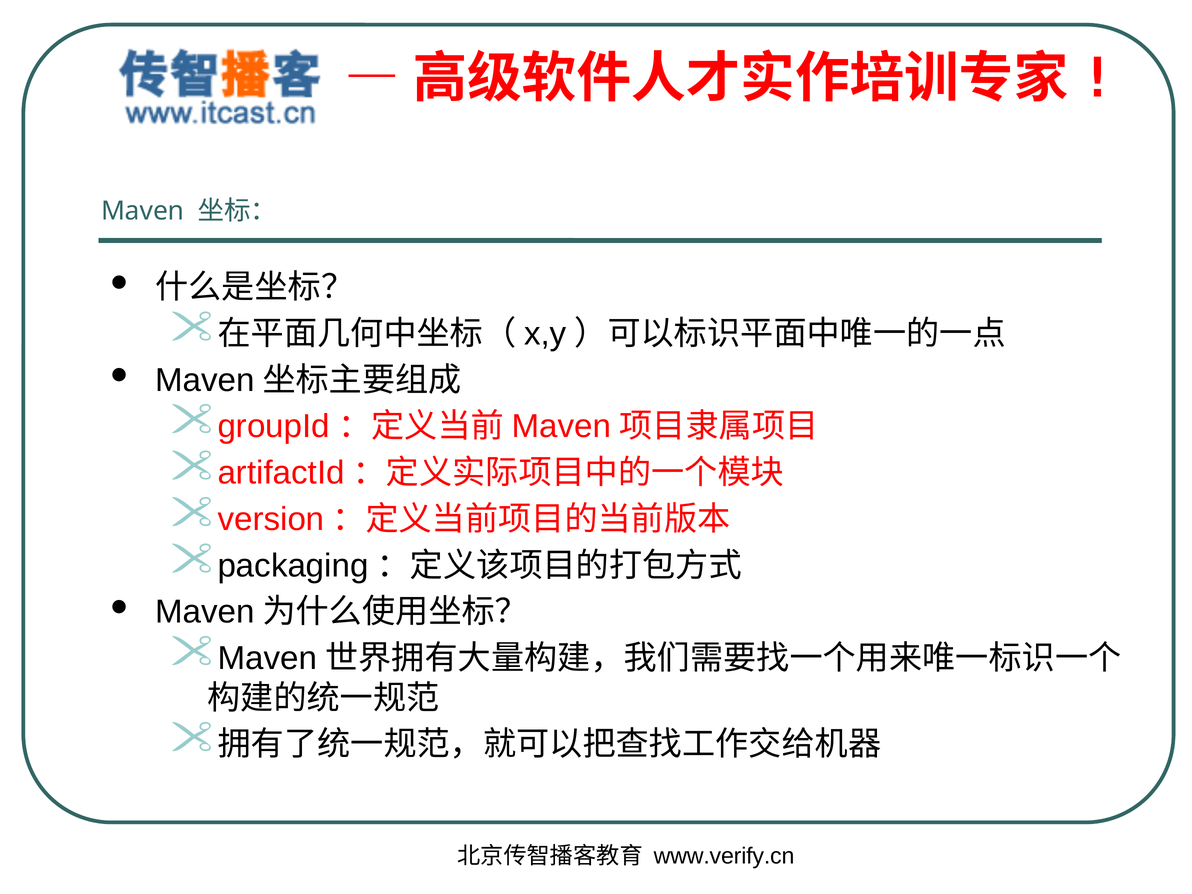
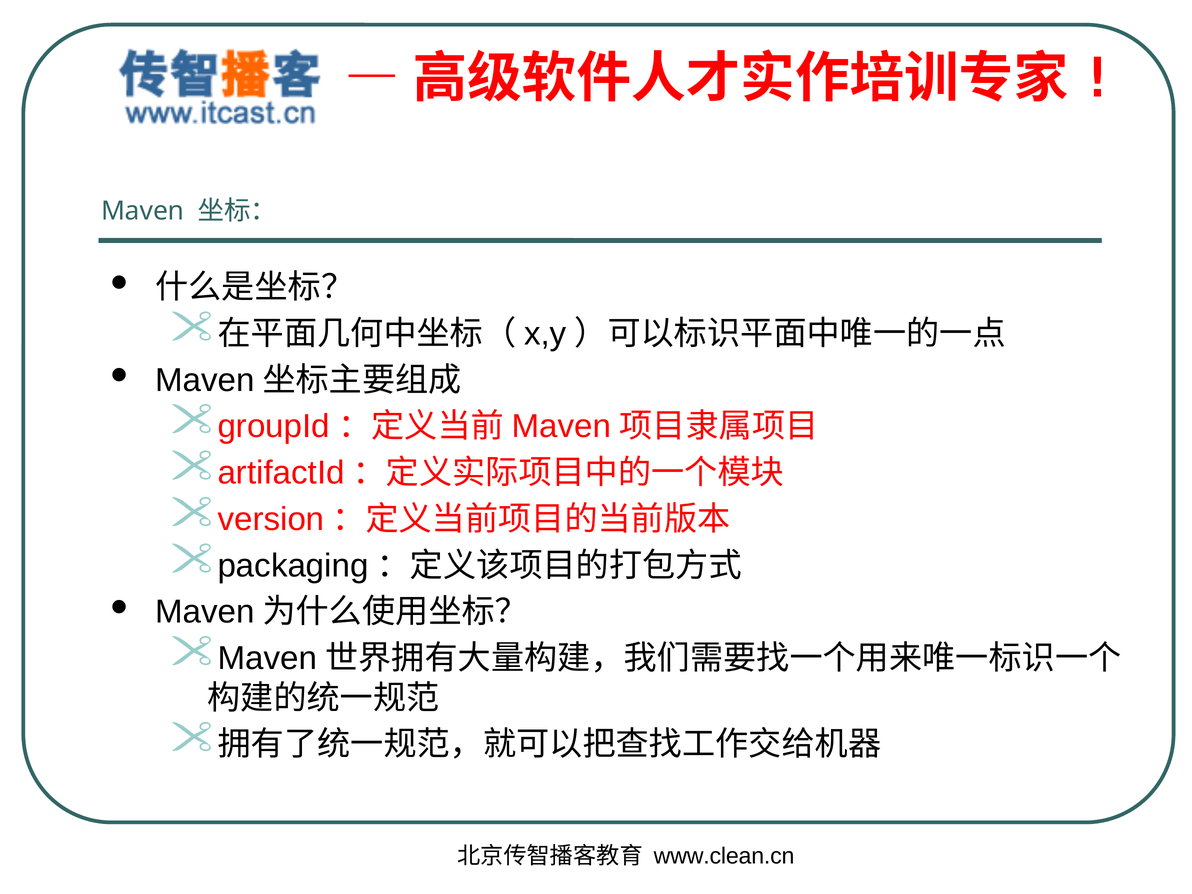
www.verify.cn: www.verify.cn -> www.clean.cn
